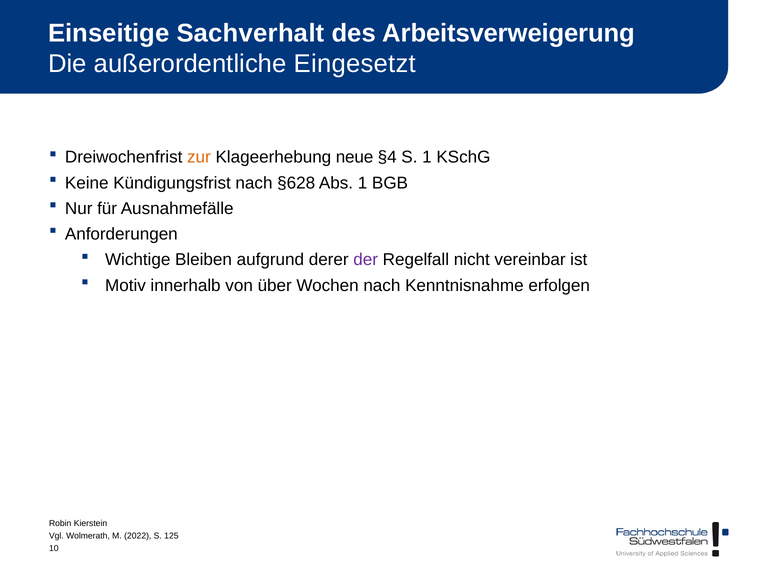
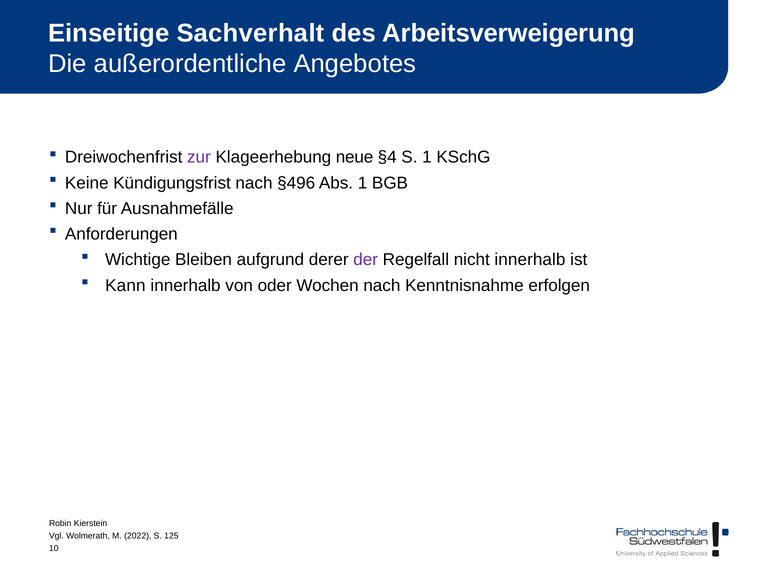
Eingesetzt: Eingesetzt -> Angebotes
zur colour: orange -> purple
§628: §628 -> §496
nicht vereinbar: vereinbar -> innerhalb
Motiv: Motiv -> Kann
über: über -> oder
